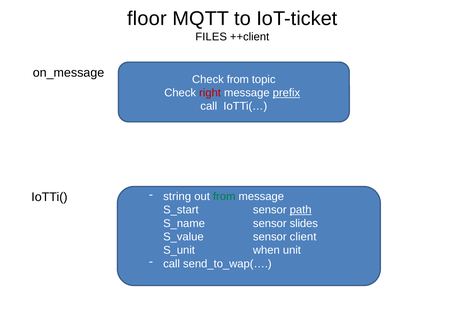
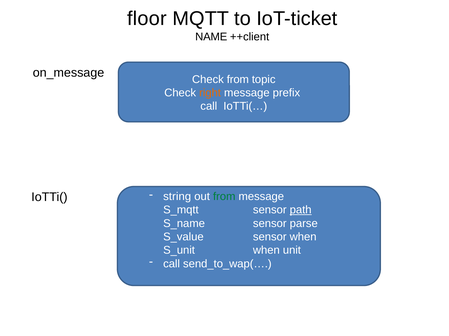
FILES: FILES -> NAME
right colour: red -> orange
prefix underline: present -> none
S_start: S_start -> S_mqtt
slides: slides -> parse
sensor client: client -> when
